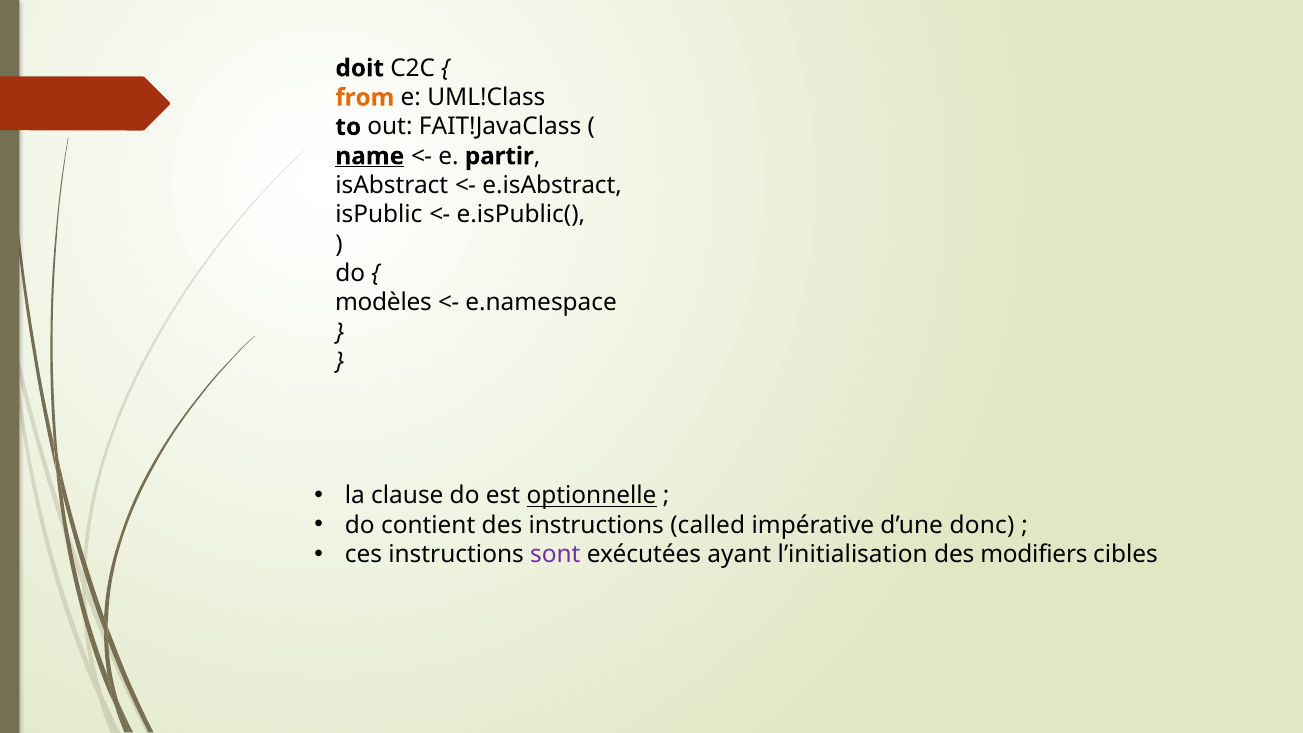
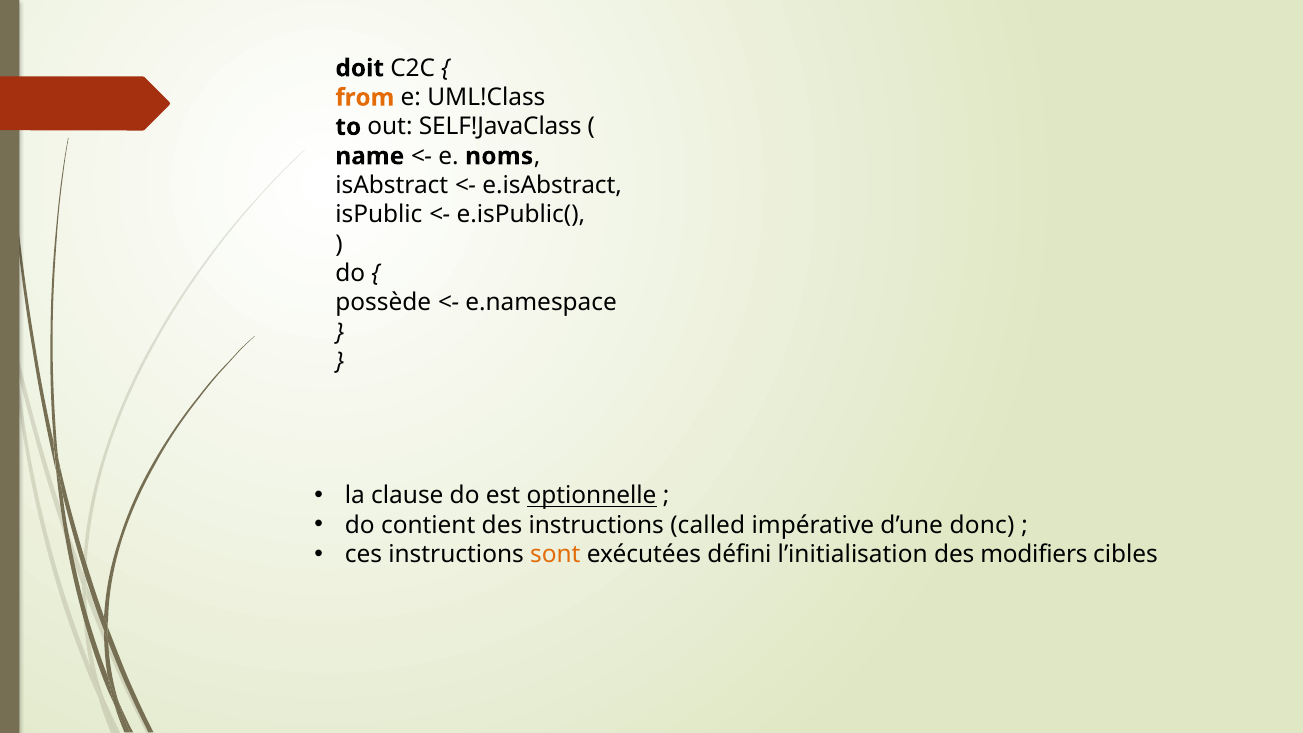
FAIT!JavaClass: FAIT!JavaClass -> SELF!JavaClass
name underline: present -> none
partir: partir -> noms
modèles: modèles -> possède
sont colour: purple -> orange
ayant: ayant -> défini
